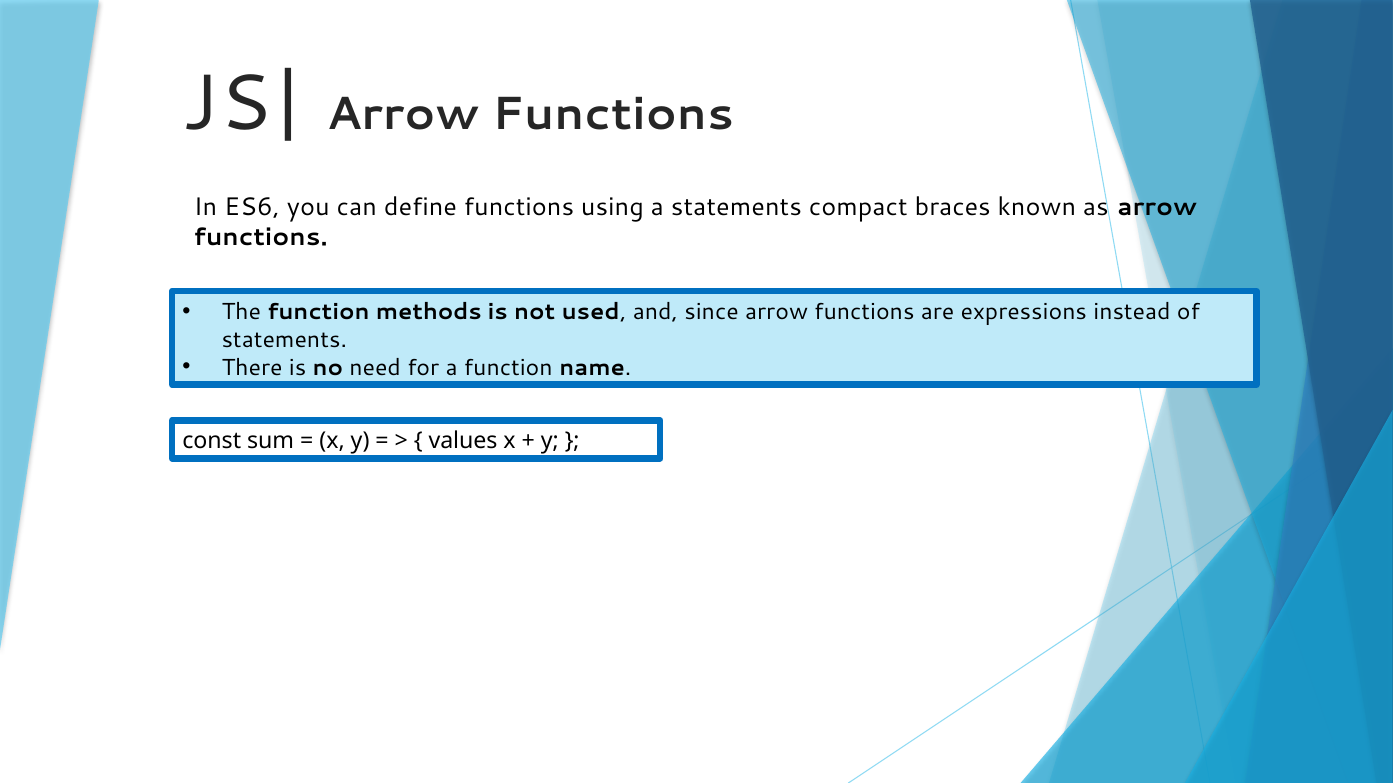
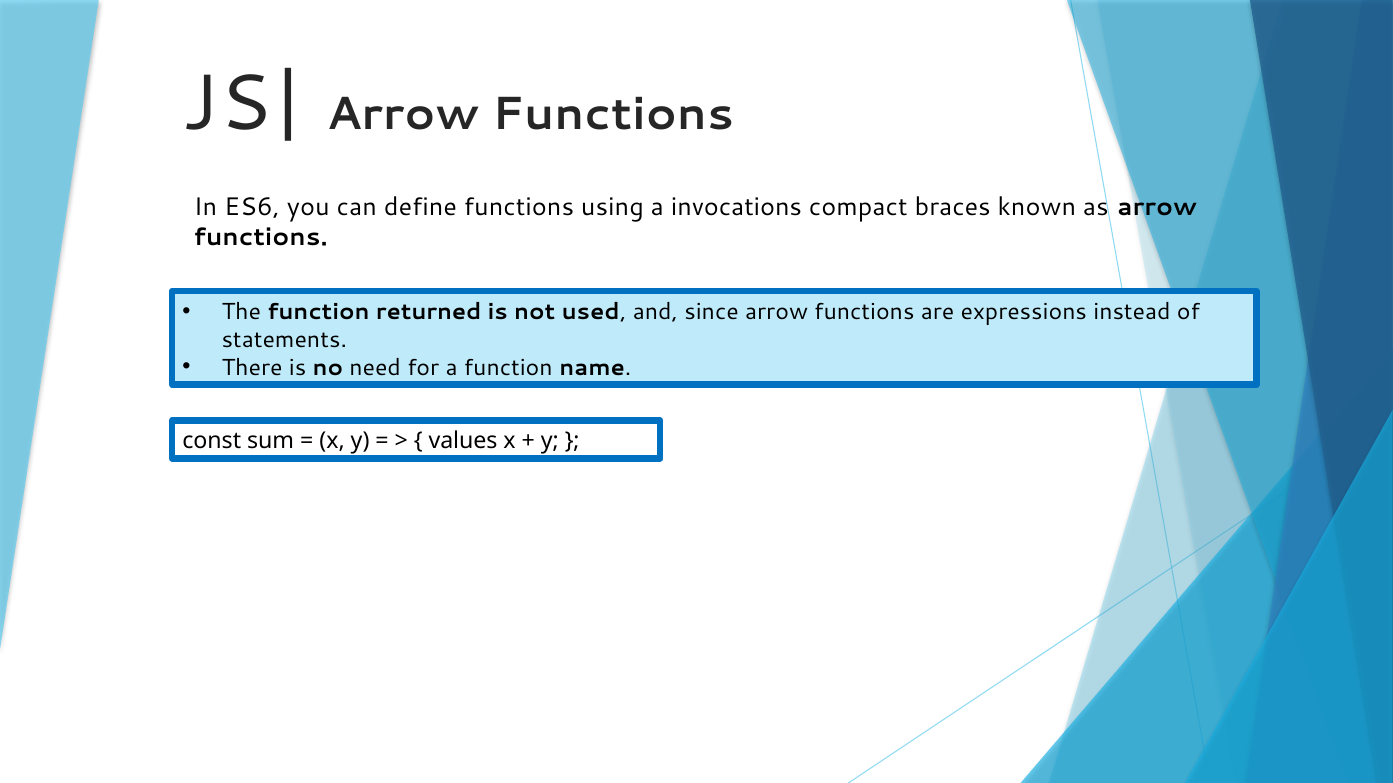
a statements: statements -> invocations
methods: methods -> returned
